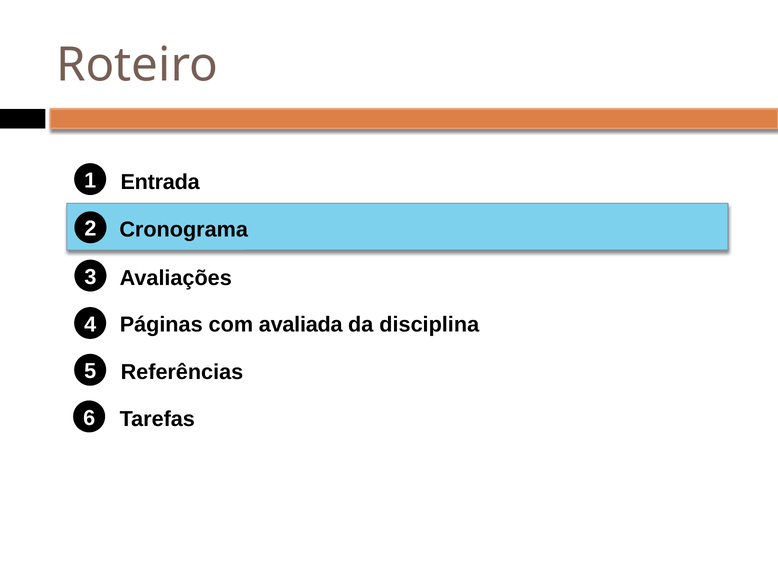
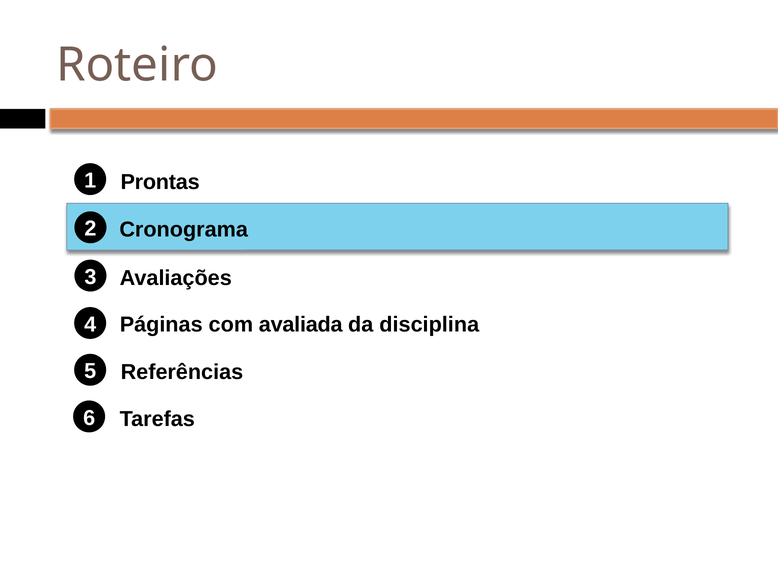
Entrada: Entrada -> Prontas
